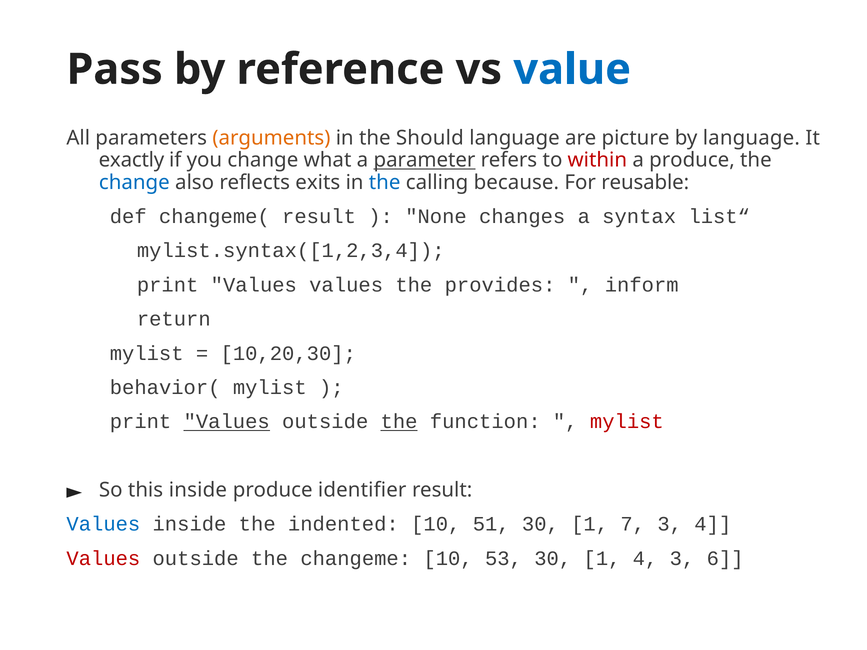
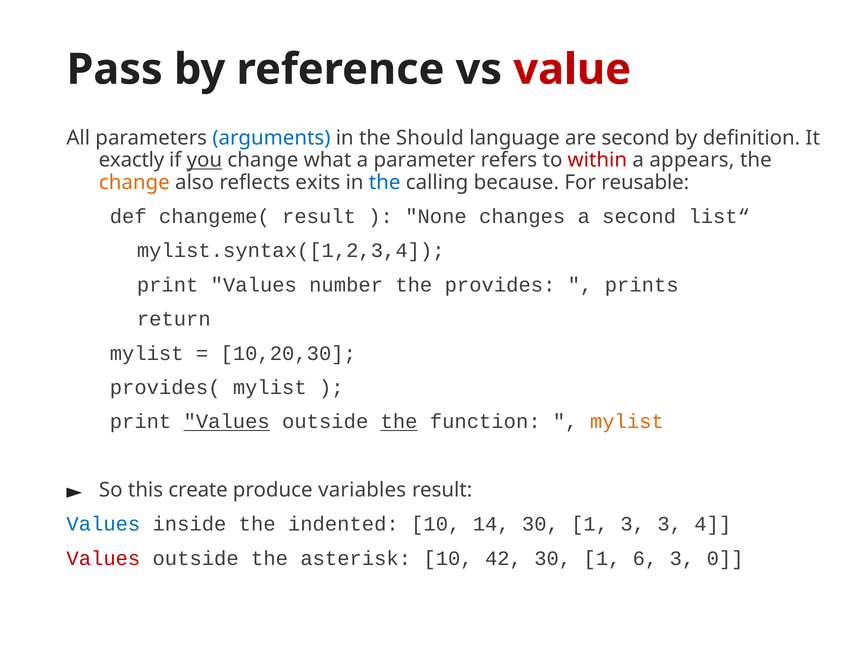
value colour: blue -> red
arguments colour: orange -> blue
are picture: picture -> second
by language: language -> definition
you underline: none -> present
parameter underline: present -> none
a produce: produce -> appears
change at (134, 182) colour: blue -> orange
a syntax: syntax -> second
Values values: values -> number
inform: inform -> prints
behavior(: behavior( -> provides(
mylist at (627, 422) colour: red -> orange
this inside: inside -> create
identifier: identifier -> variables
51: 51 -> 14
1 7: 7 -> 3
changeme: changeme -> asterisk
53: 53 -> 42
1 4: 4 -> 6
6: 6 -> 0
